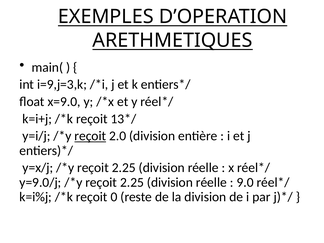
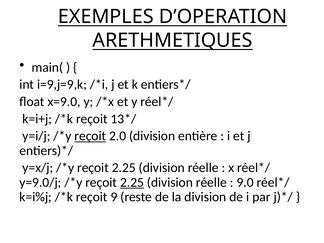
i=9,j=3,k: i=9,j=3,k -> i=9,j=9,k
2.25 at (132, 182) underline: none -> present
0: 0 -> 9
